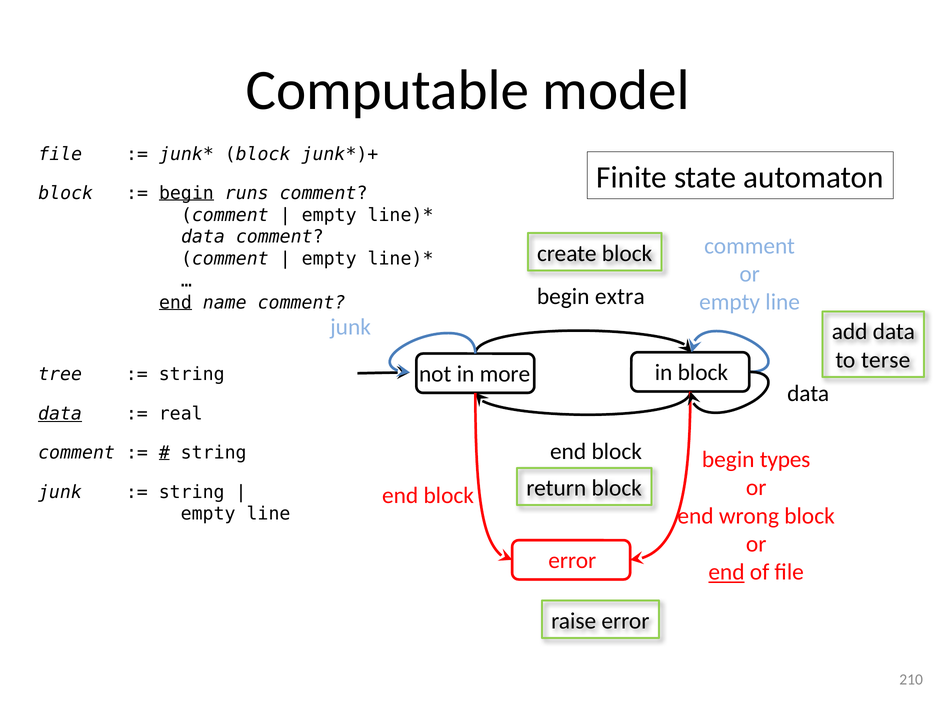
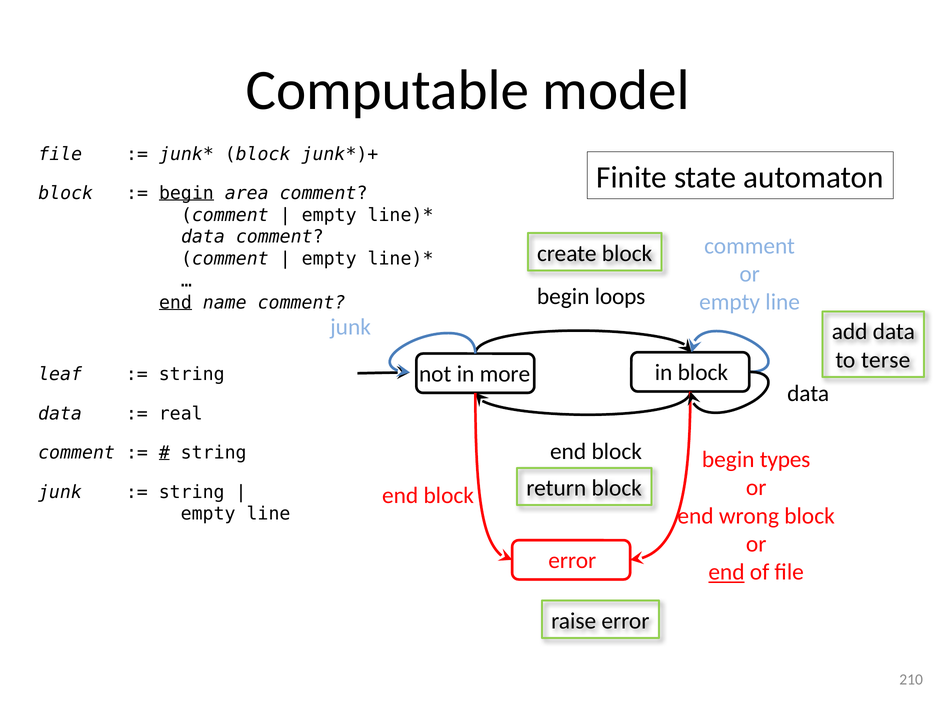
runs: runs -> area
extra: extra -> loops
tree: tree -> leaf
data at (60, 414) underline: present -> none
